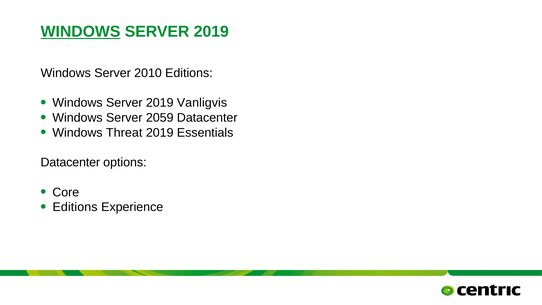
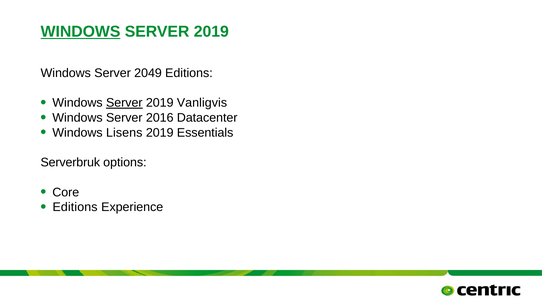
2010: 2010 -> 2049
Server at (124, 103) underline: none -> present
2059: 2059 -> 2016
Threat: Threat -> Lisens
Datacenter at (70, 162): Datacenter -> Serverbruk
